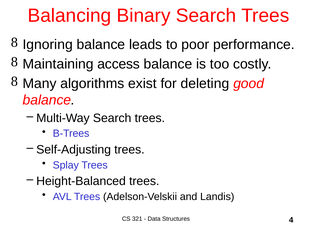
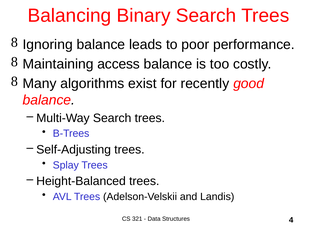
deleting: deleting -> recently
